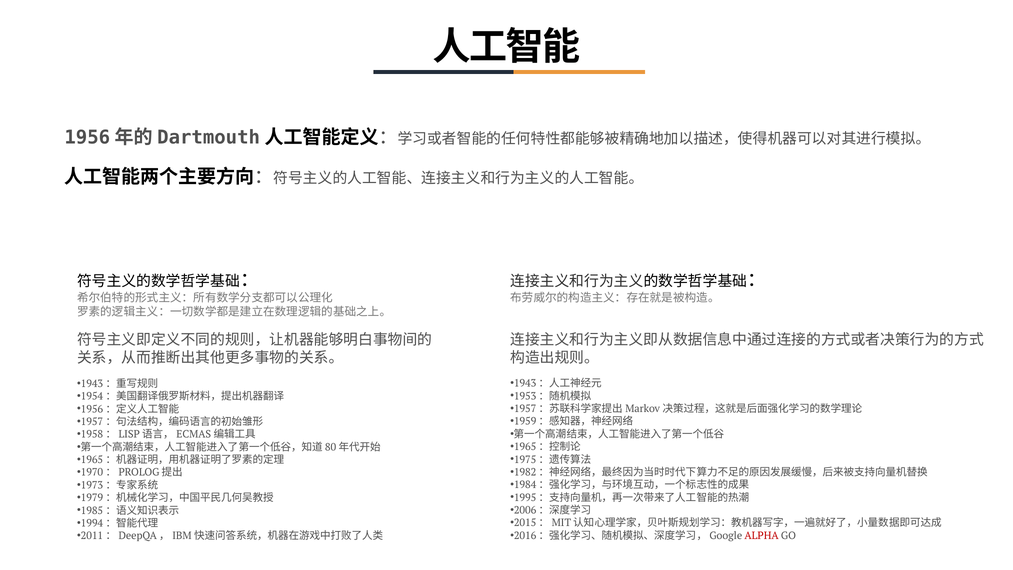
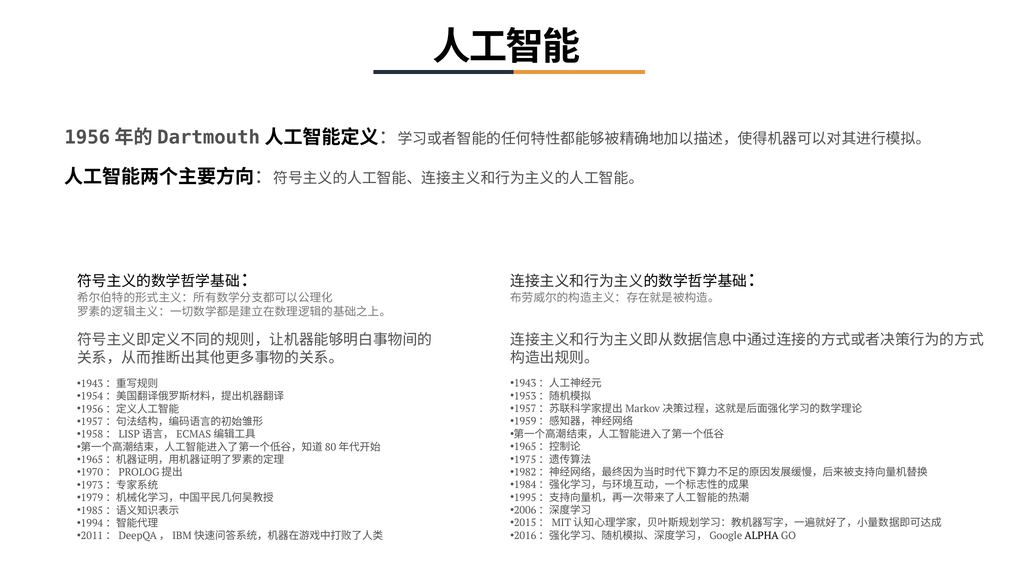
ALPHA colour: red -> black
